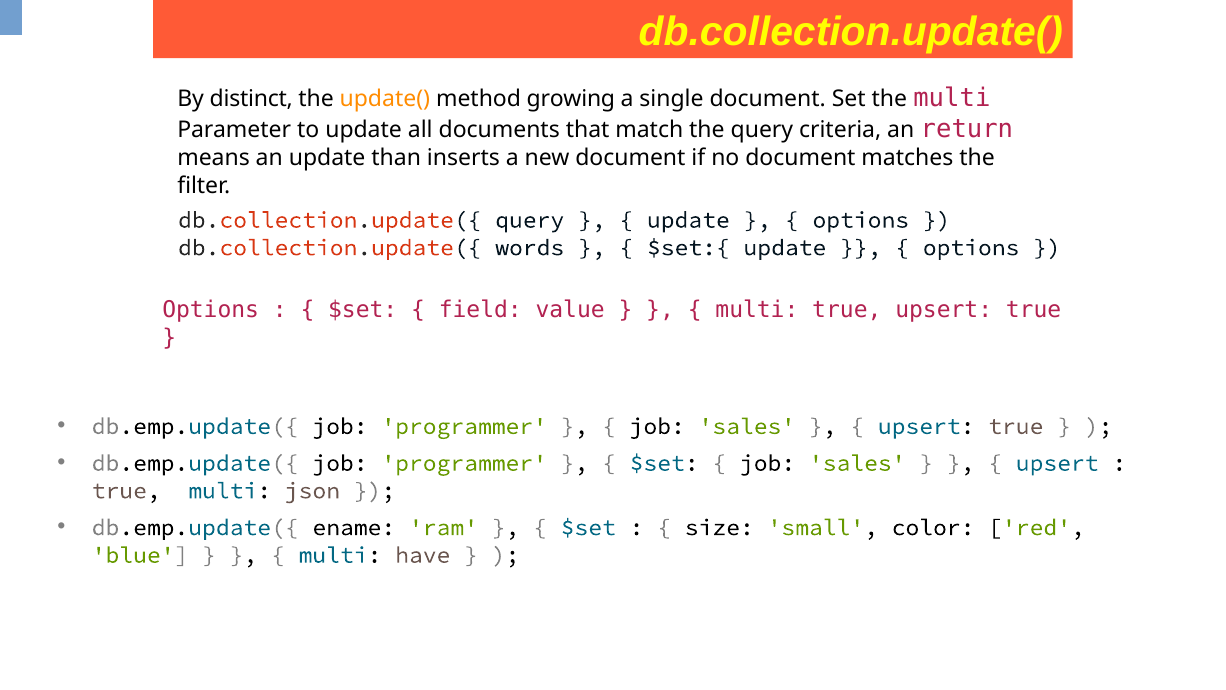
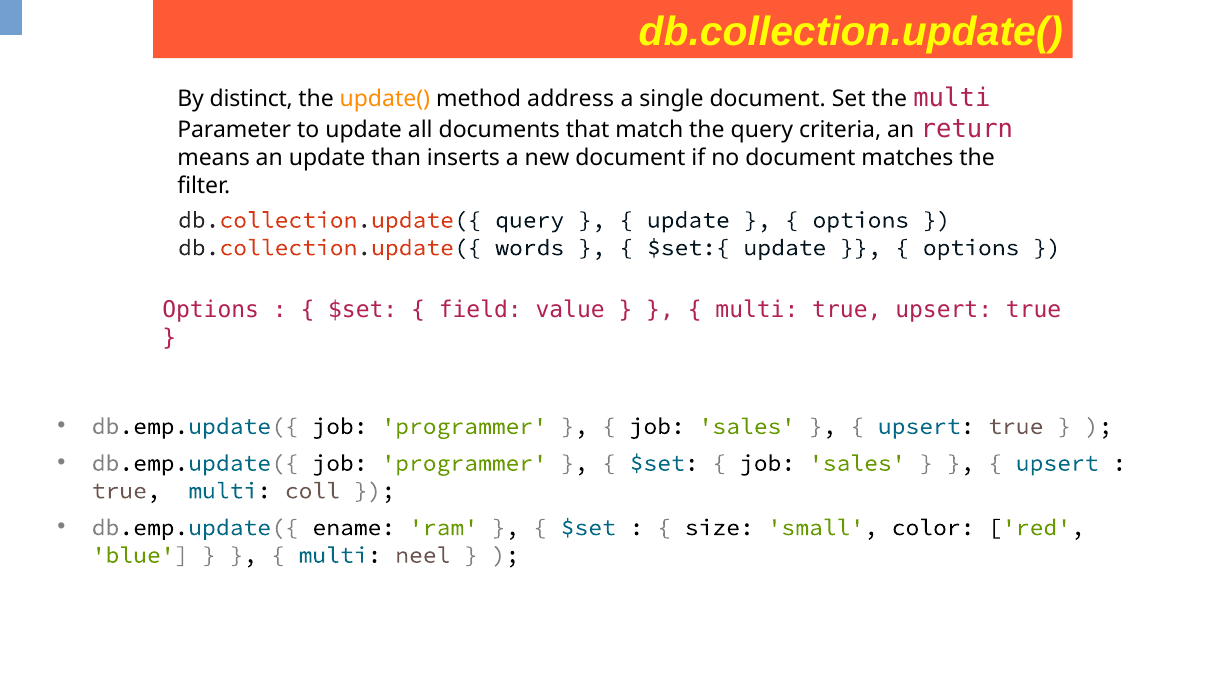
growing: growing -> address
json: json -> coll
have: have -> neel
